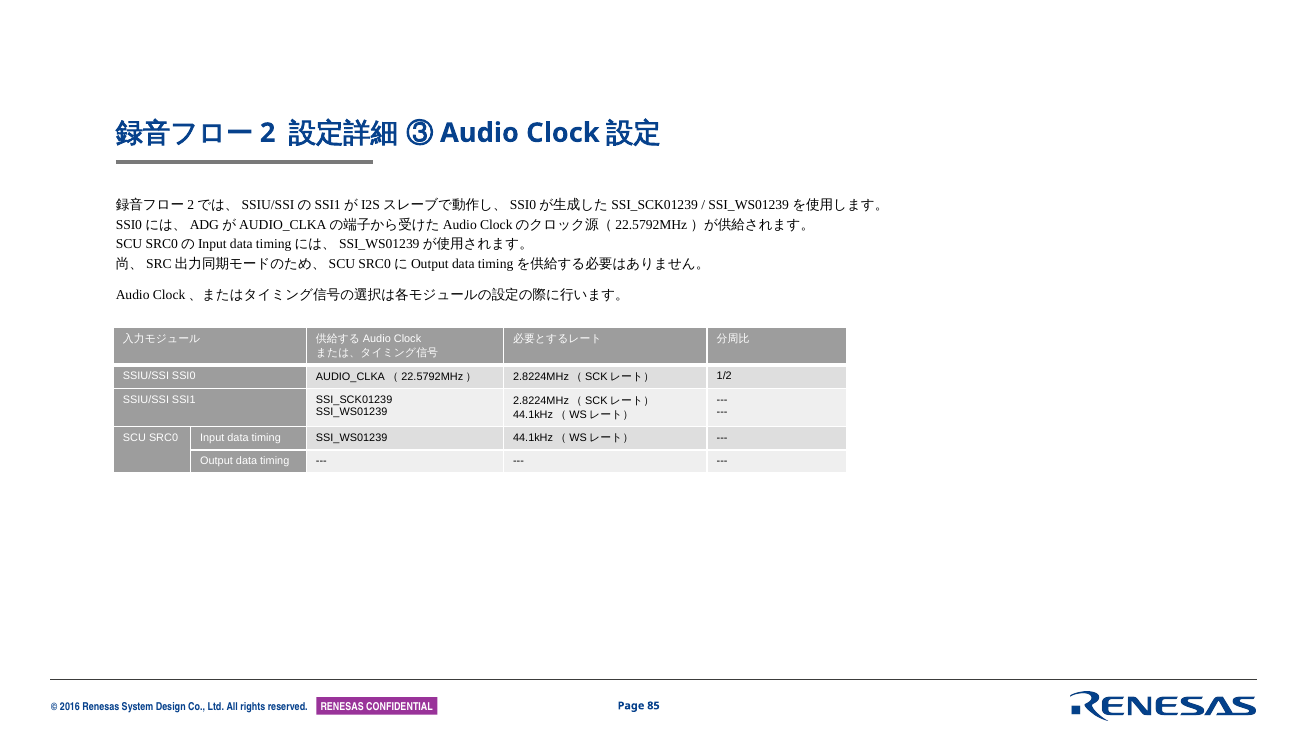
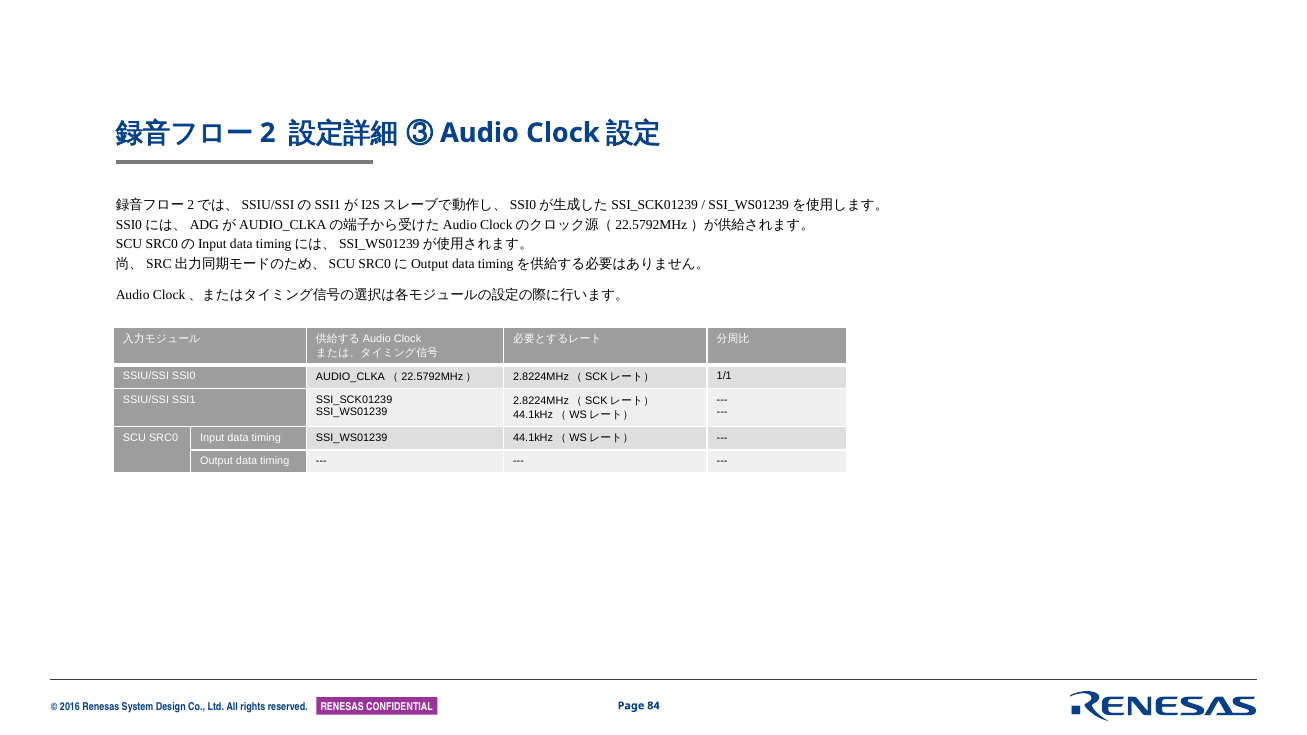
1/2: 1/2 -> 1/1
85: 85 -> 84
